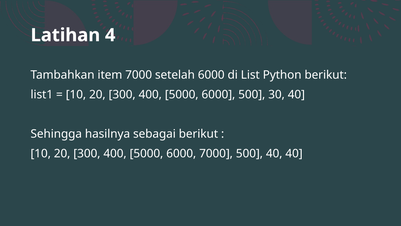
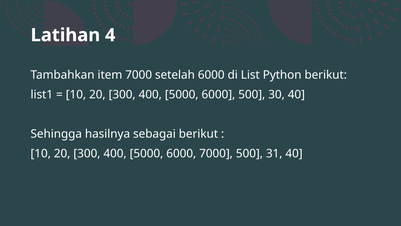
500 40: 40 -> 31
